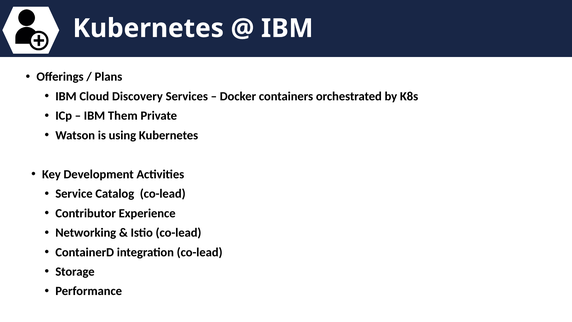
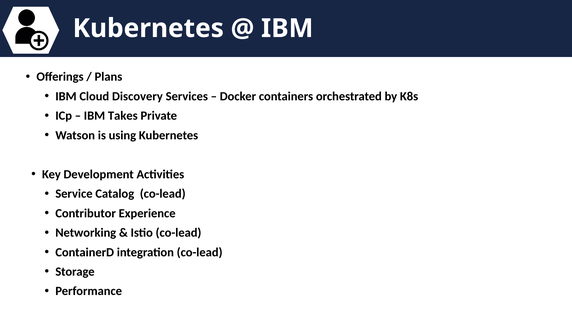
Them: Them -> Takes
